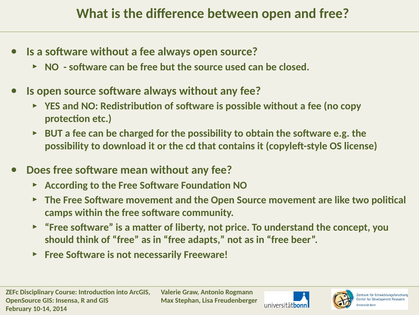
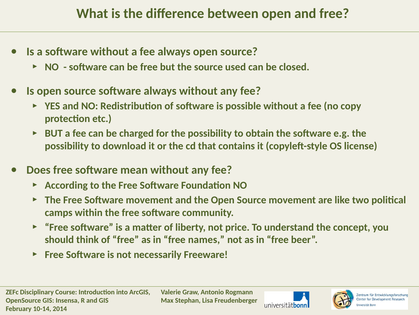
adapts: adapts -> names
